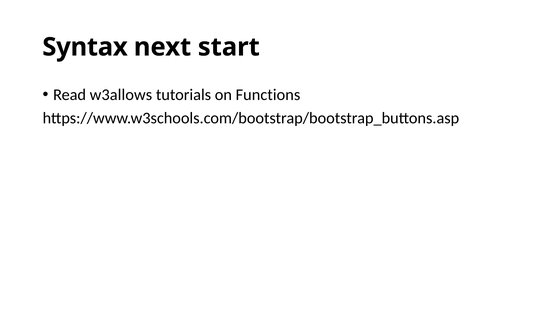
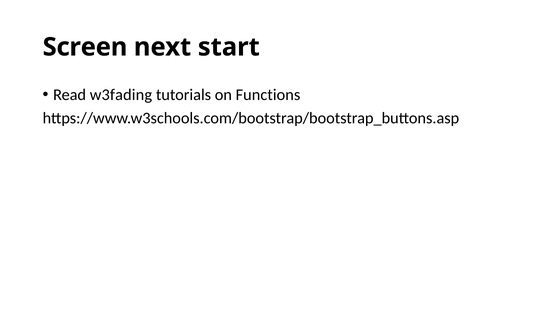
Syntax: Syntax -> Screen
w3allows: w3allows -> w3fading
